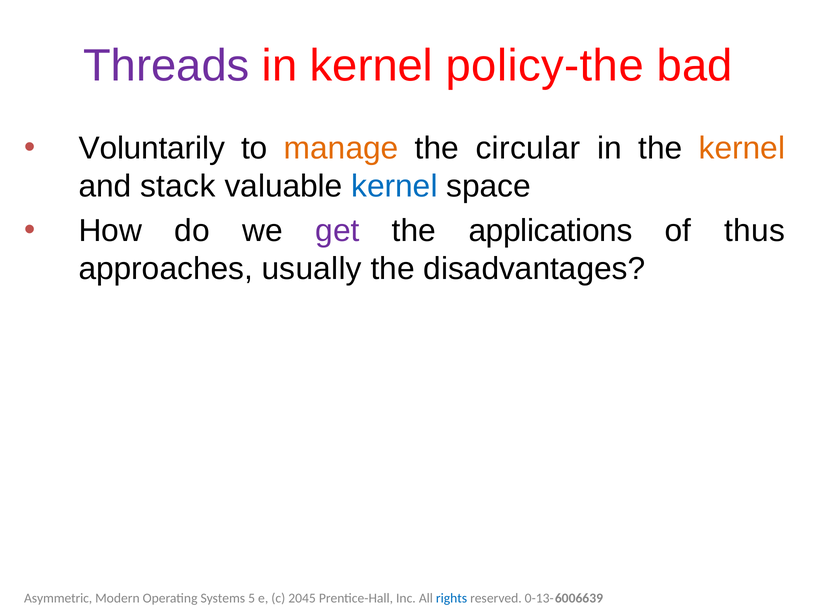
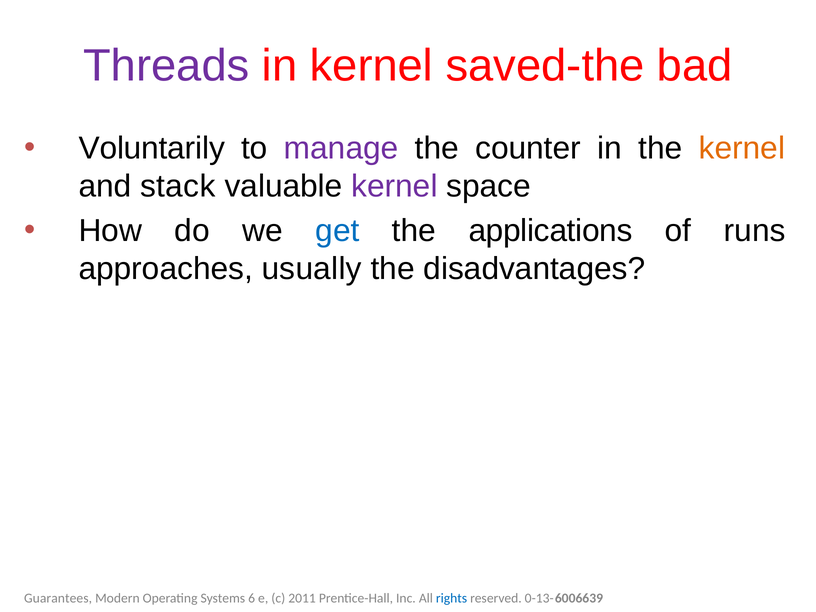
policy-the: policy-the -> saved-the
manage colour: orange -> purple
circular: circular -> counter
kernel at (394, 186) colour: blue -> purple
get colour: purple -> blue
thus: thus -> runs
Asymmetric: Asymmetric -> Guarantees
5: 5 -> 6
2045: 2045 -> 2011
